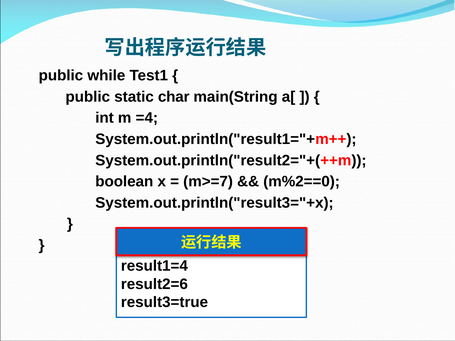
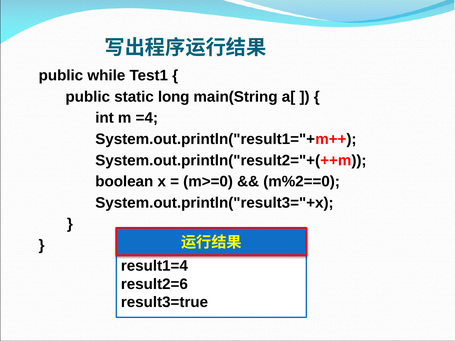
char: char -> long
m>=7: m>=7 -> m>=0
